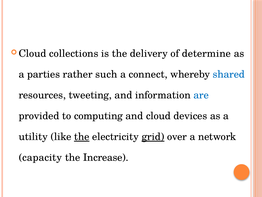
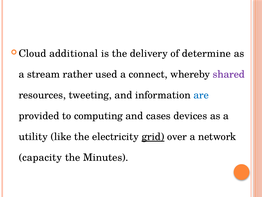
collections: collections -> additional
parties: parties -> stream
such: such -> used
shared colour: blue -> purple
cloud: cloud -> cases
the at (82, 136) underline: present -> none
Increase: Increase -> Minutes
